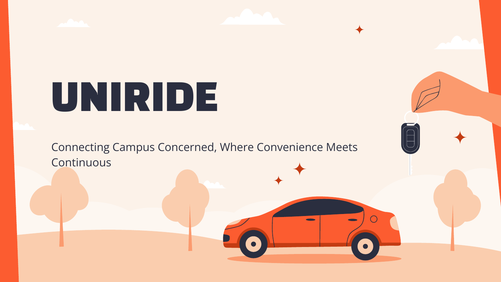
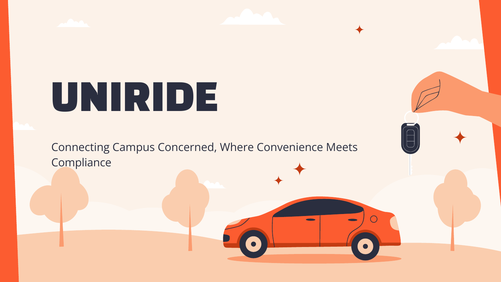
Continuous: Continuous -> Compliance
